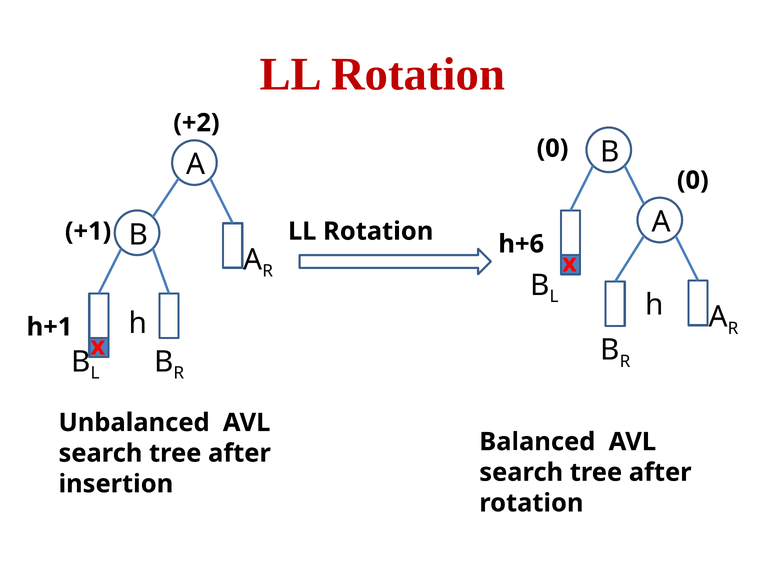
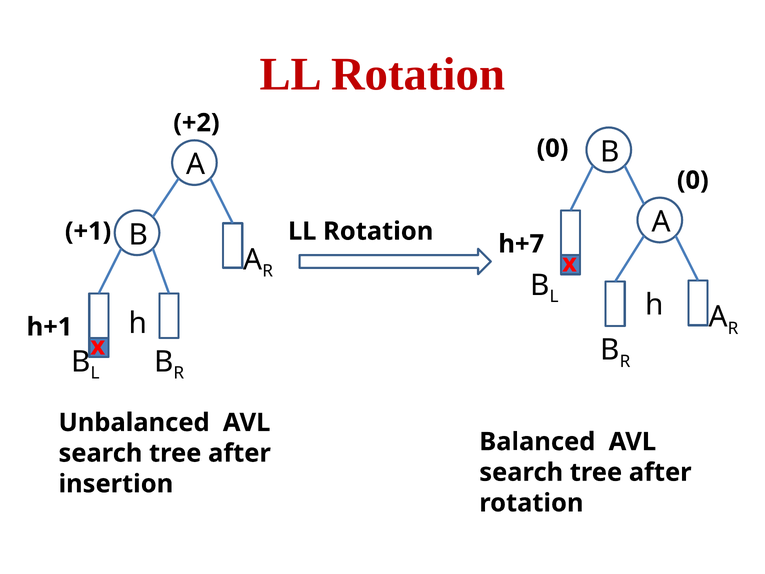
h+6: h+6 -> h+7
